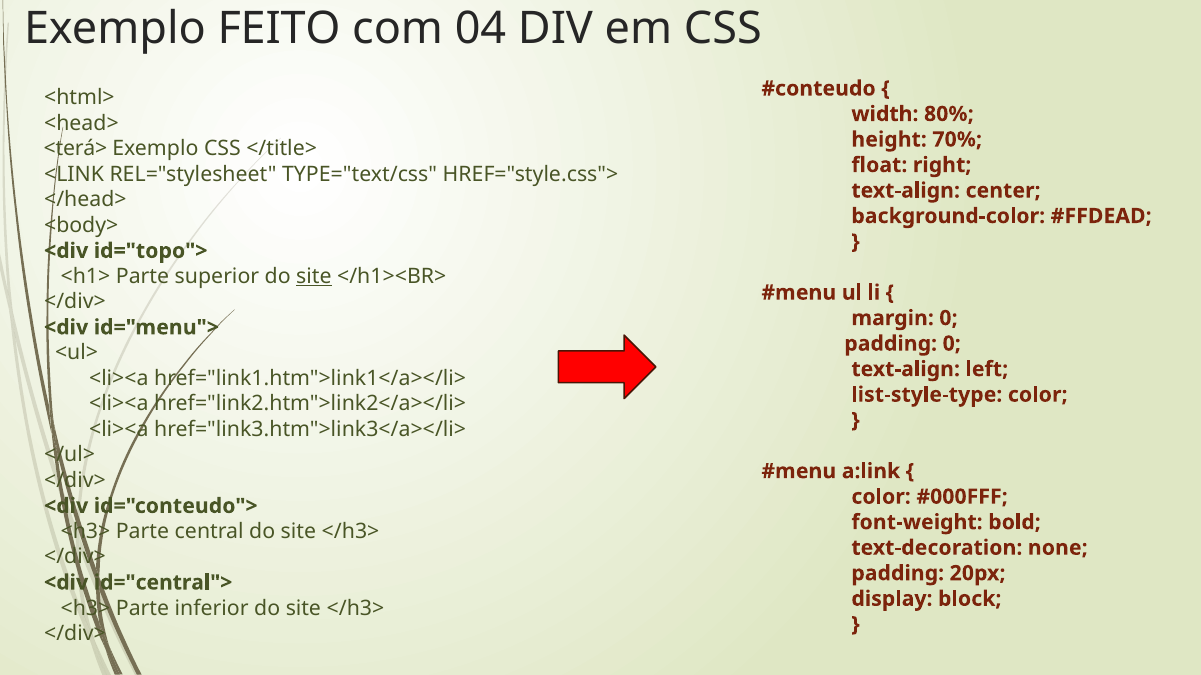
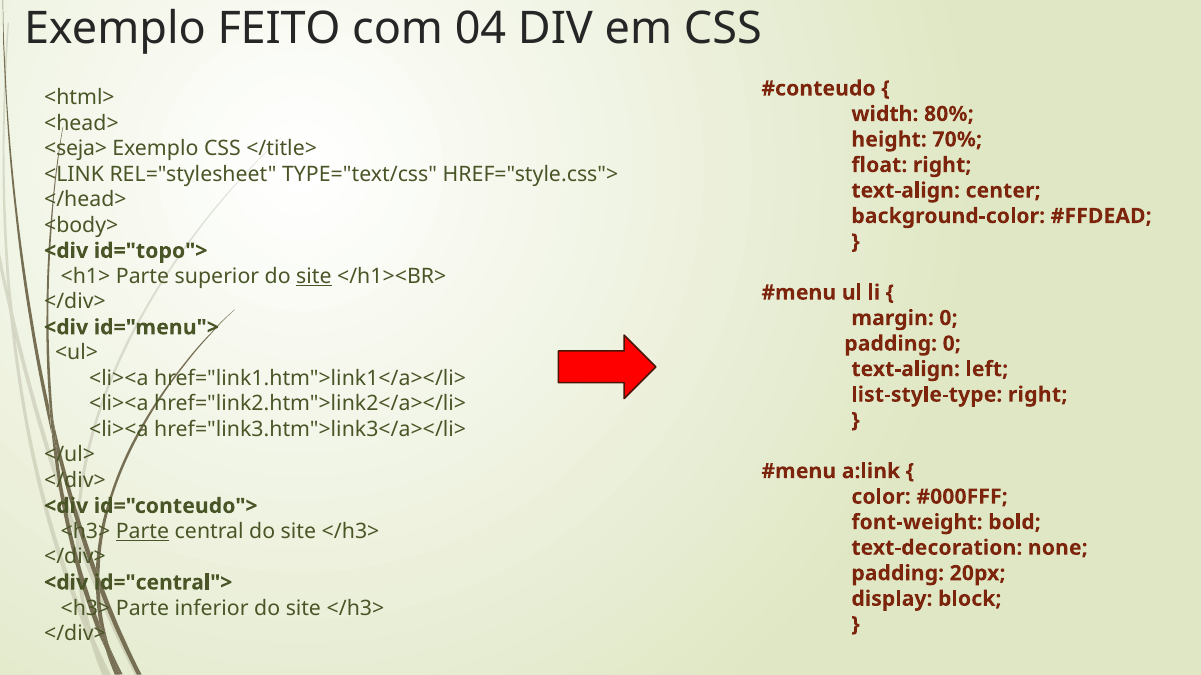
<terá>: <terá> -> <seja>
list-style-type color: color -> right
Parte at (142, 532) underline: none -> present
